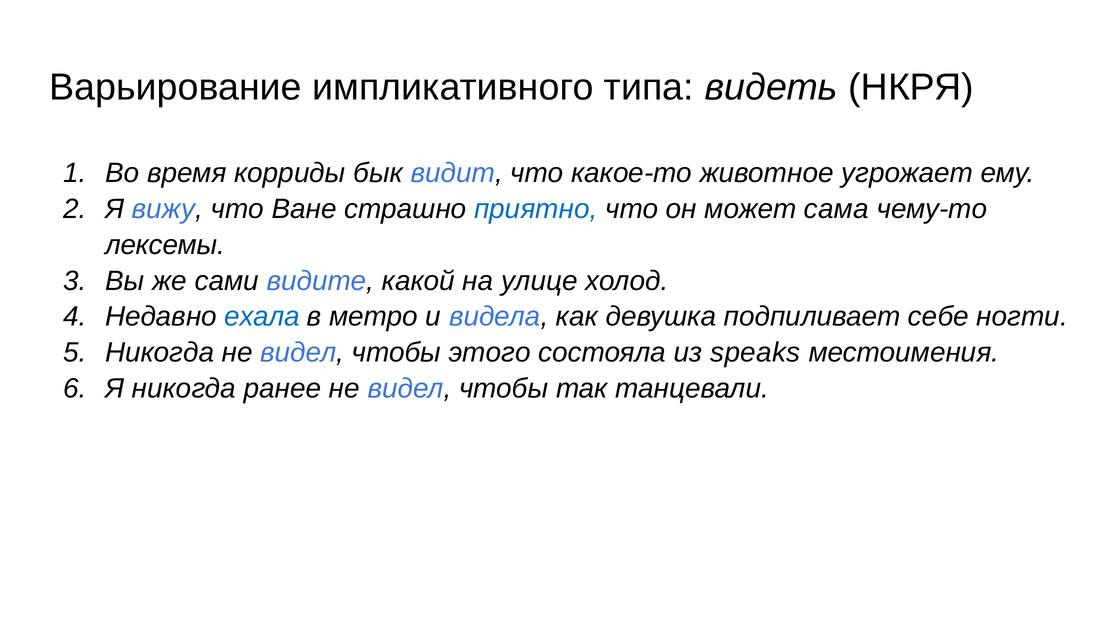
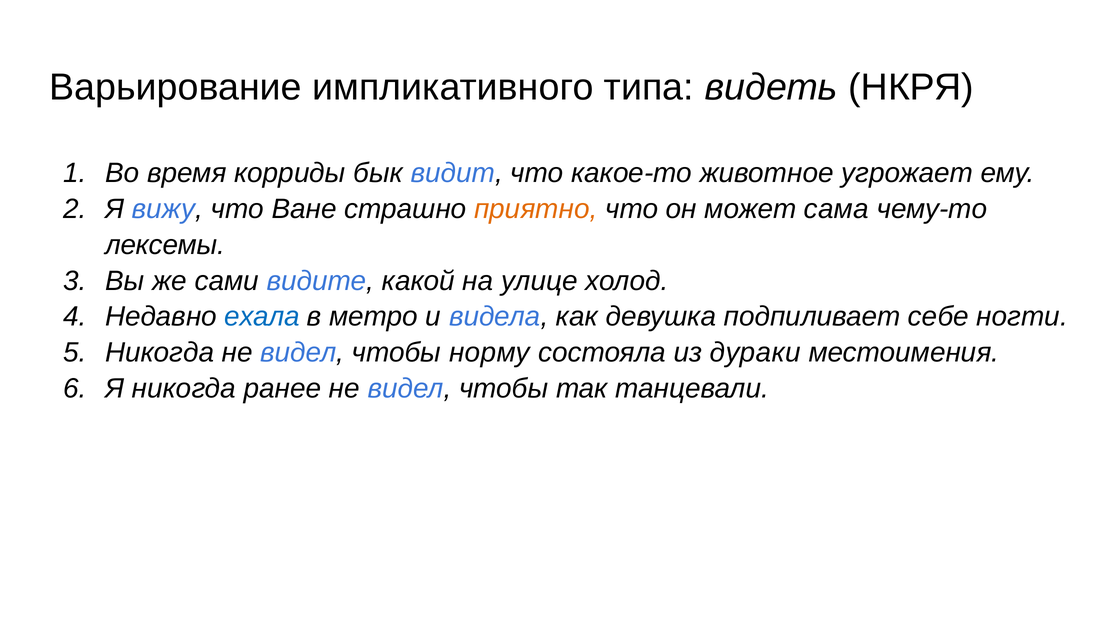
приятно colour: blue -> orange
этого: этого -> норму
speaks: speaks -> дураки
